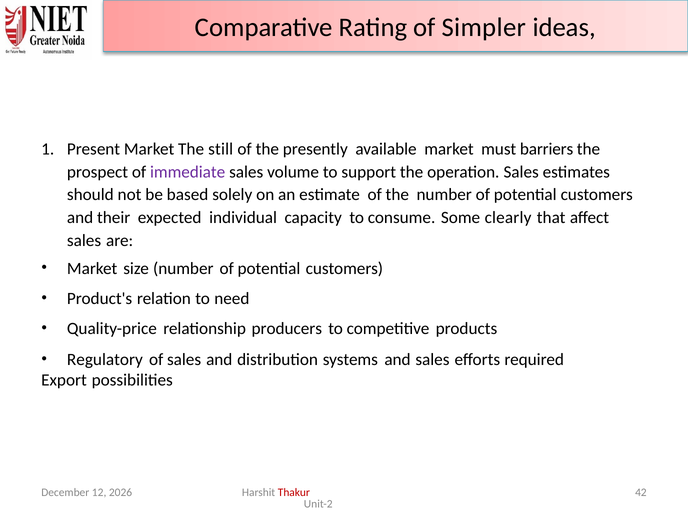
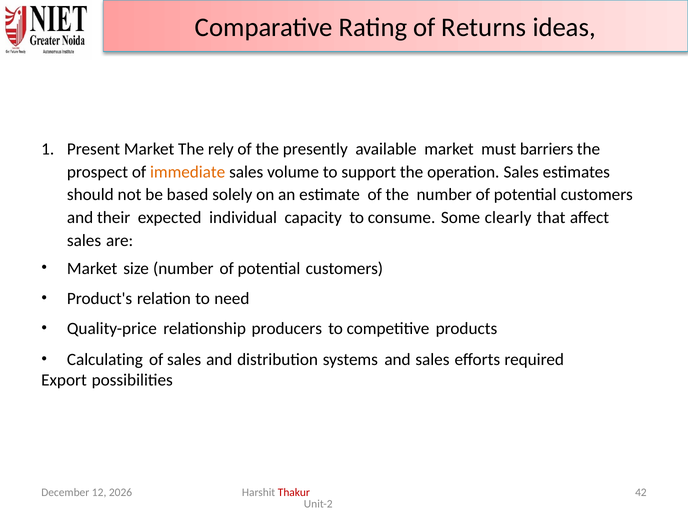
Simpler: Simpler -> Returns
still: still -> rely
immediate colour: purple -> orange
Regulatory: Regulatory -> Calculating
